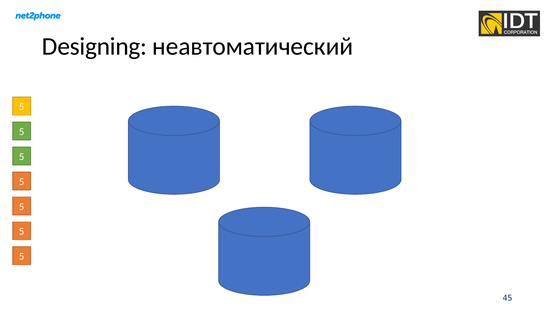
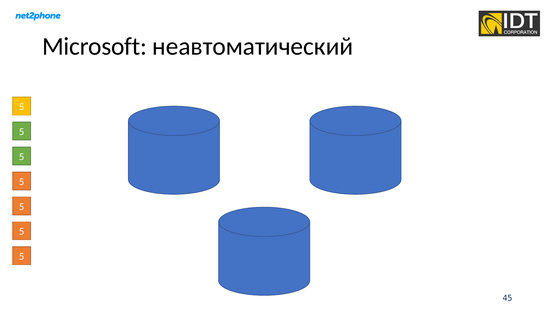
Designing: Designing -> Microsoft
